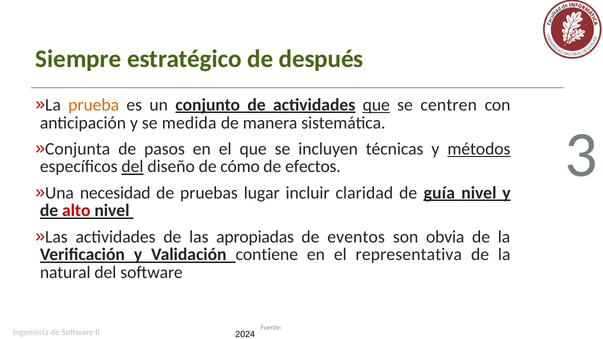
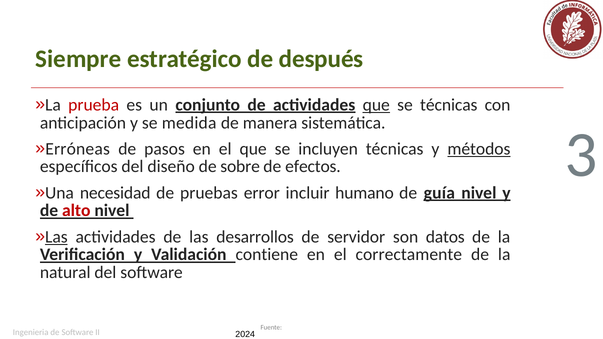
prueba colour: orange -> red
se centren: centren -> técnicas
Conjunta: Conjunta -> Erróneas
del at (132, 167) underline: present -> none
cómo: cómo -> sobre
lugar: lugar -> error
claridad: claridad -> humano
Las at (56, 237) underline: none -> present
apropiadas: apropiadas -> desarrollos
eventos: eventos -> servidor
obvia: obvia -> datos
representativa: representativa -> correctamente
